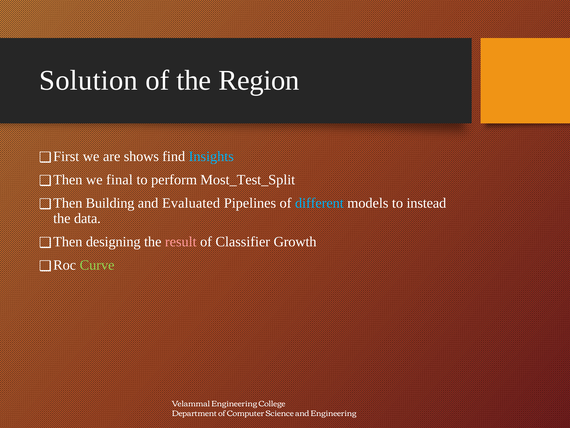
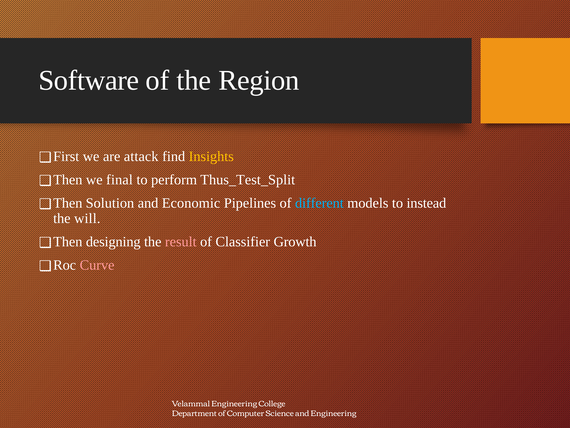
Solution: Solution -> Software
shows: shows -> attack
Insights colour: light blue -> yellow
Most_Test_Split: Most_Test_Split -> Thus_Test_Split
Building: Building -> Solution
Evaluated: Evaluated -> Economic
data: data -> will
Curve colour: light green -> pink
